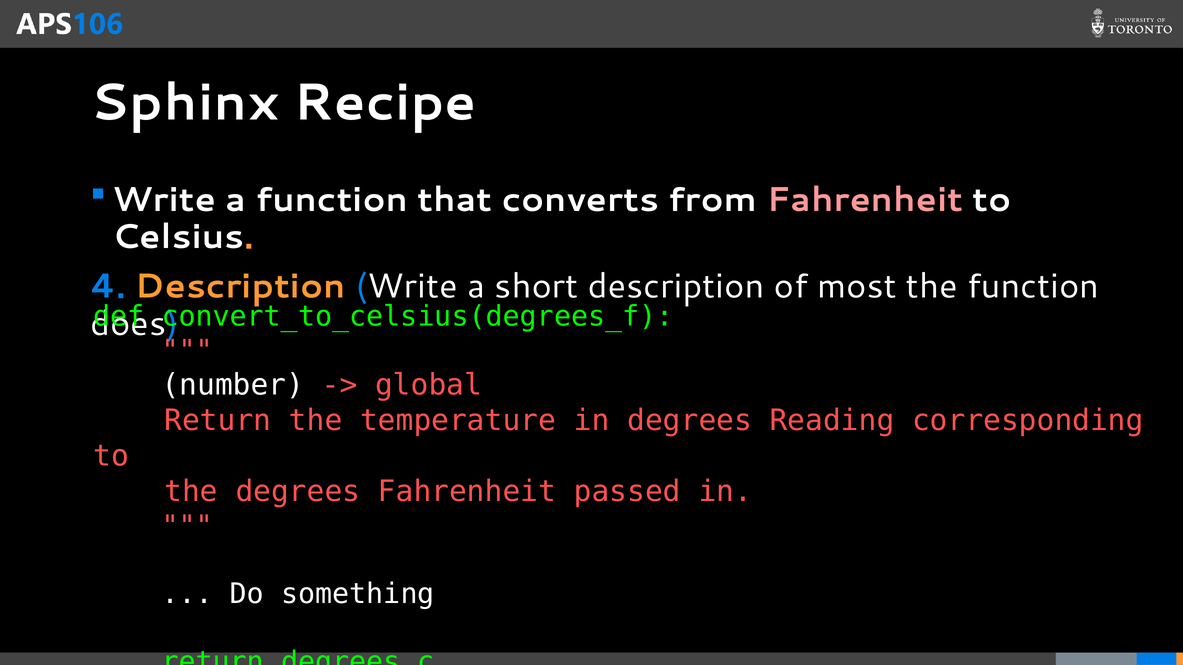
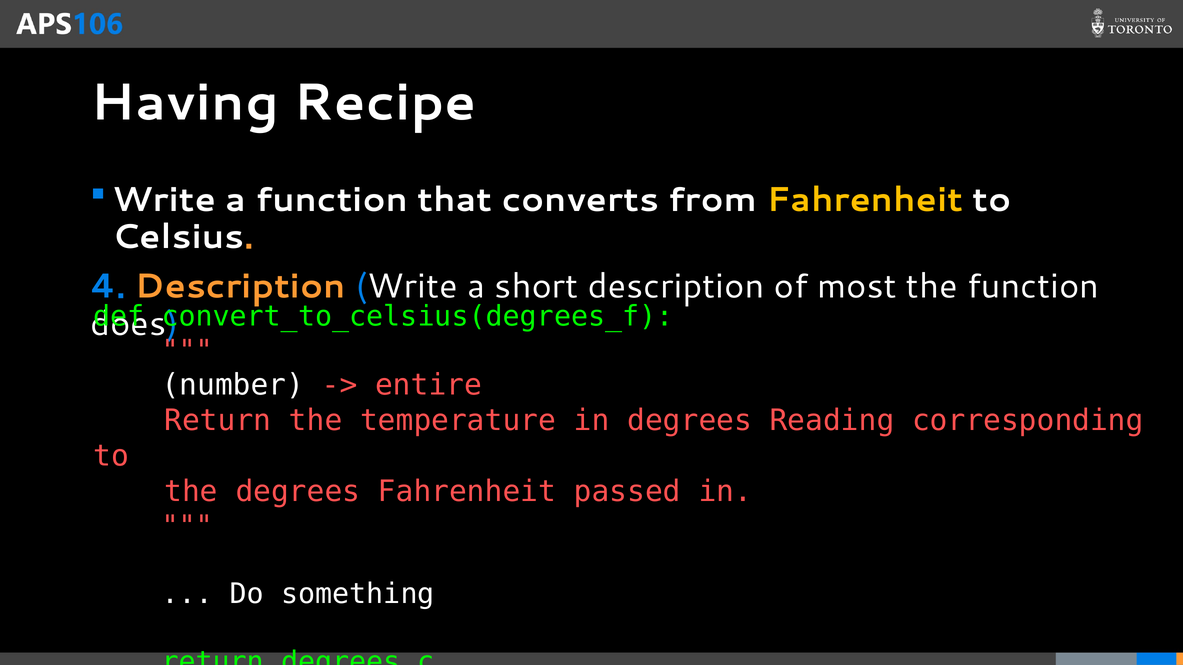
Sphinx: Sphinx -> Having
Fahrenheit at (865, 200) colour: pink -> yellow
global: global -> entire
